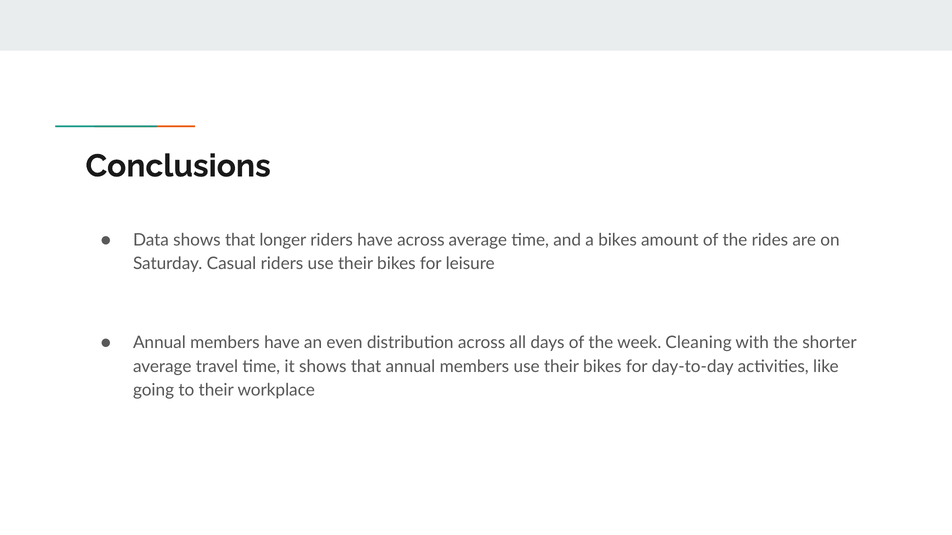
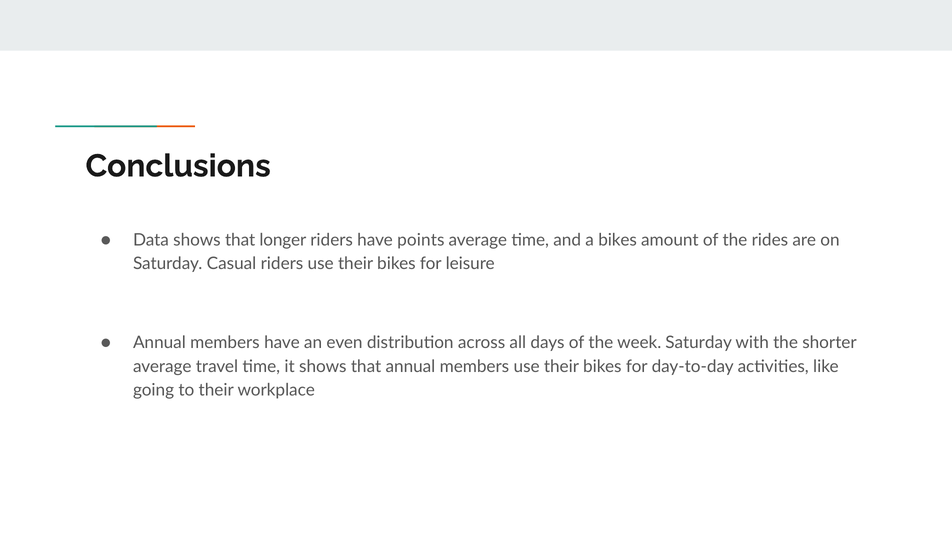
have across: across -> points
week Cleaning: Cleaning -> Saturday
